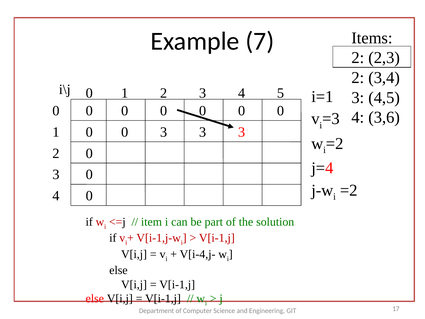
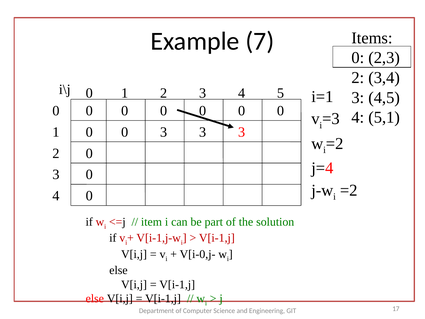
2 at (358, 58): 2 -> 0
3,6: 3,6 -> 5,1
V[i-4,j-: V[i-4,j- -> V[i-0,j-
